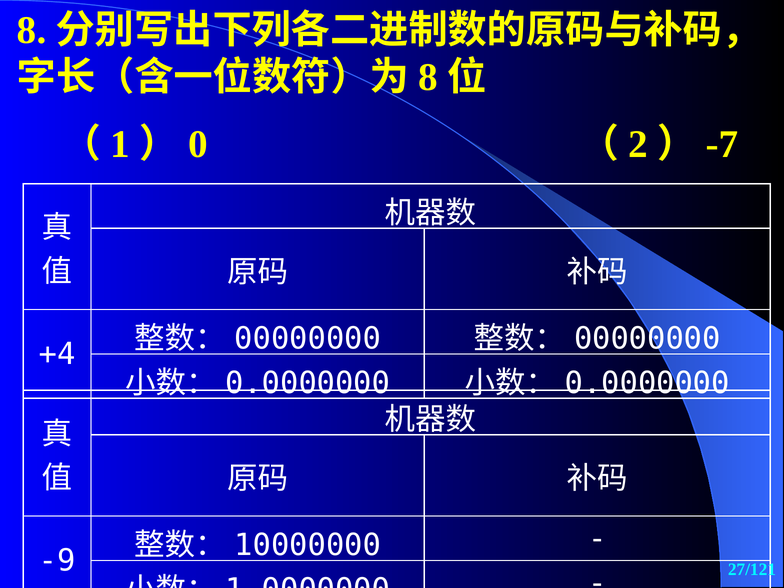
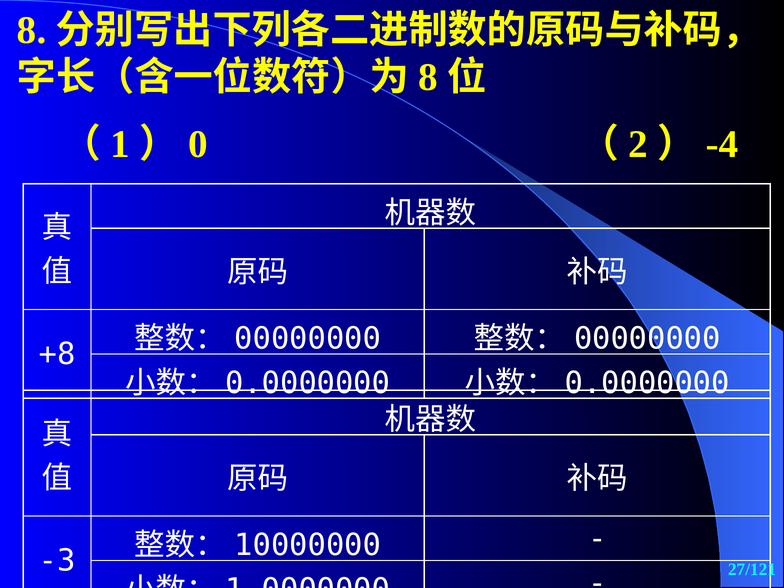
-7: -7 -> -4
+4: +4 -> +8
-9: -9 -> -3
